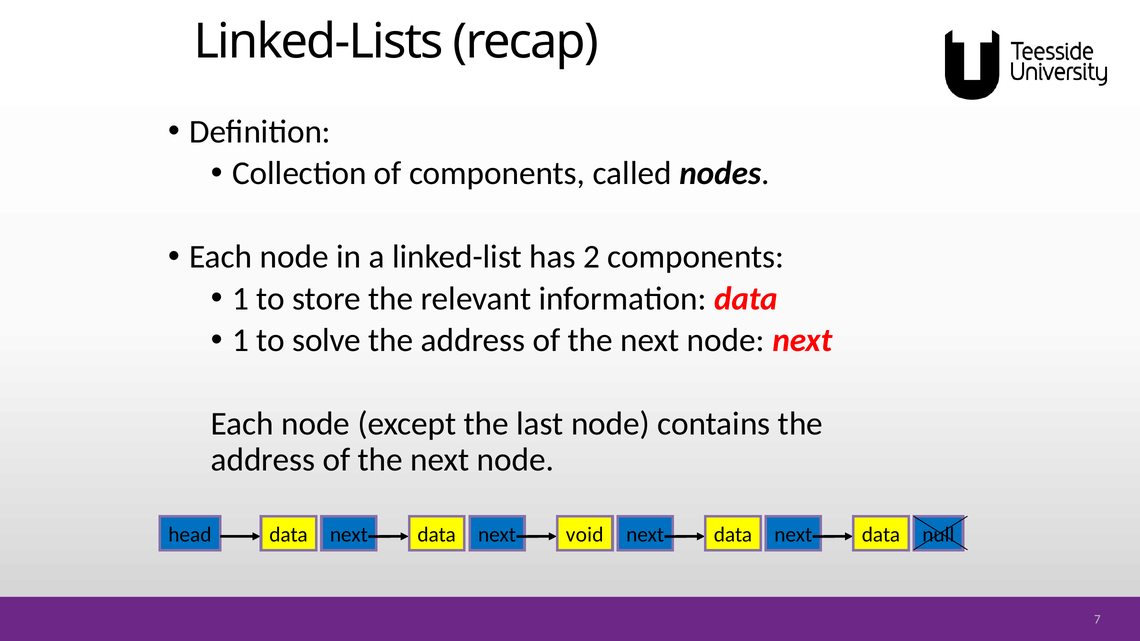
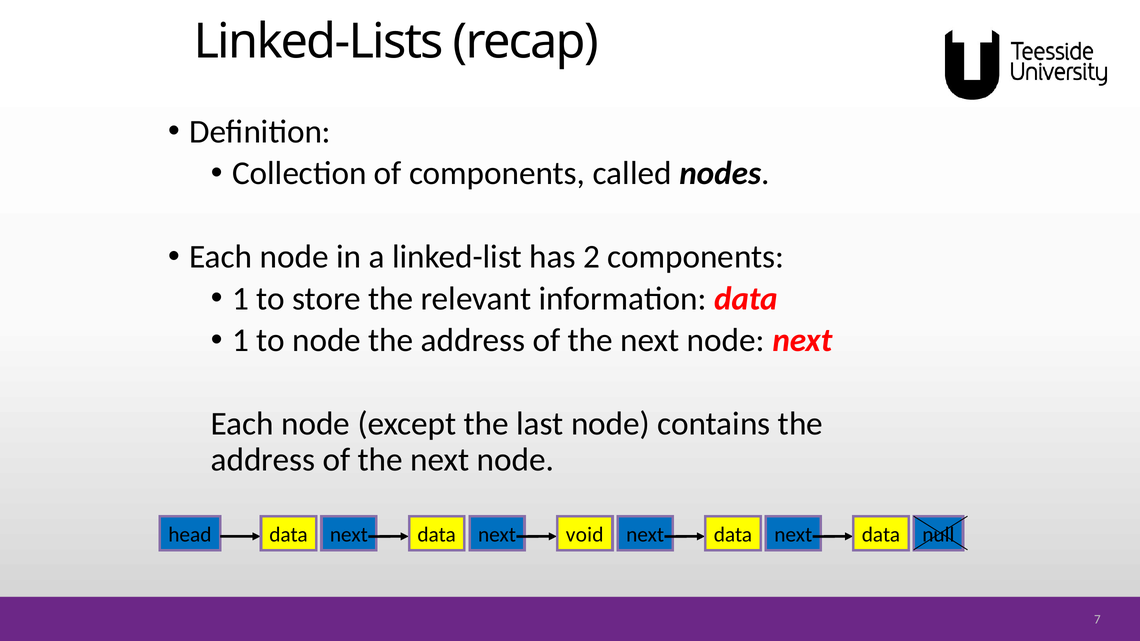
to solve: solve -> node
